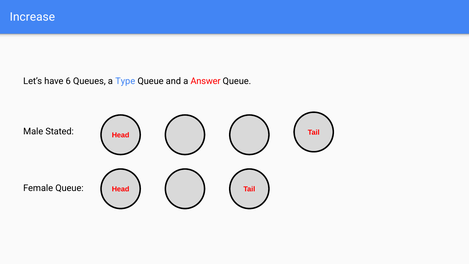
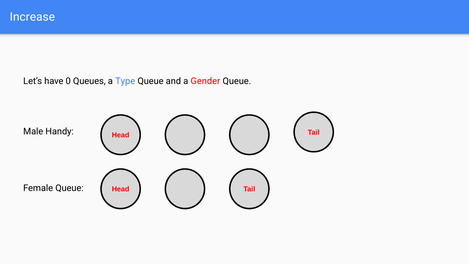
6: 6 -> 0
Answer: Answer -> Gender
Stated: Stated -> Handy
